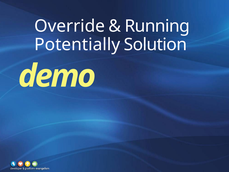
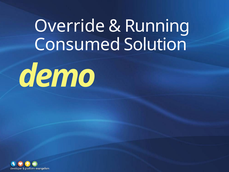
Potentially: Potentially -> Consumed
